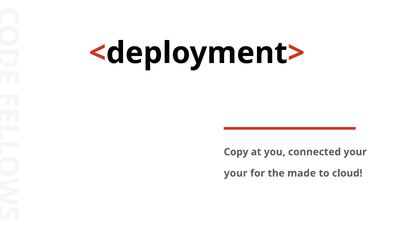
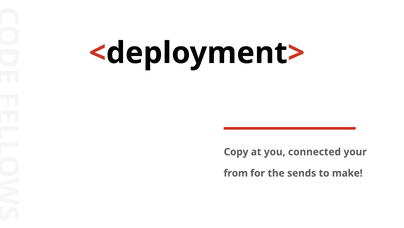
your at (236, 173): your -> from
made: made -> sends
cloud: cloud -> make
